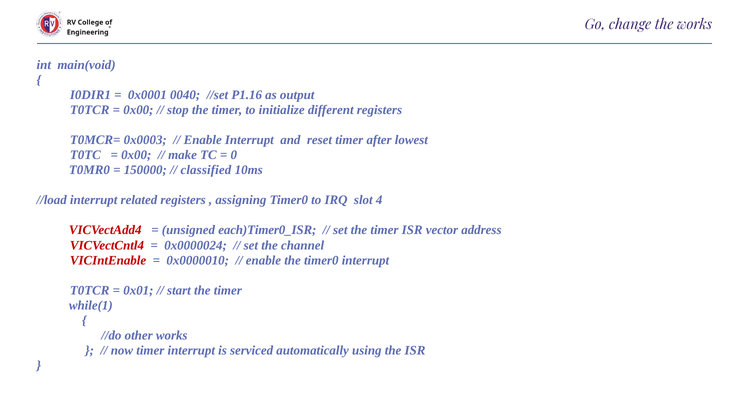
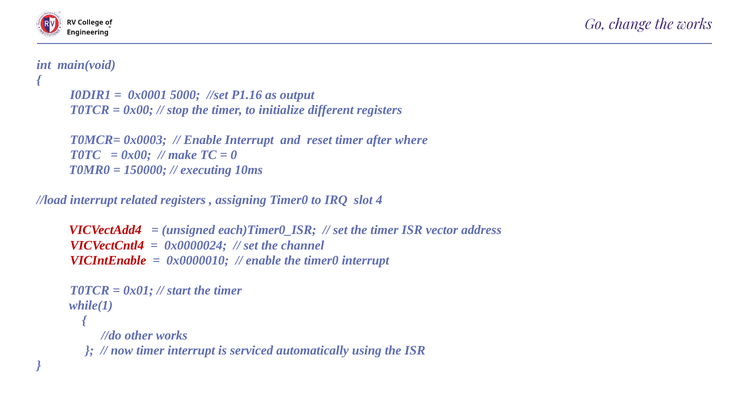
0040: 0040 -> 5000
lowest: lowest -> where
classified: classified -> executing
